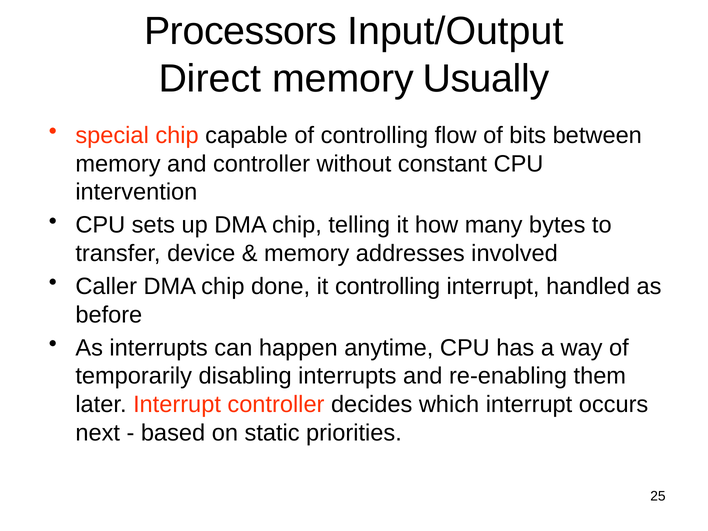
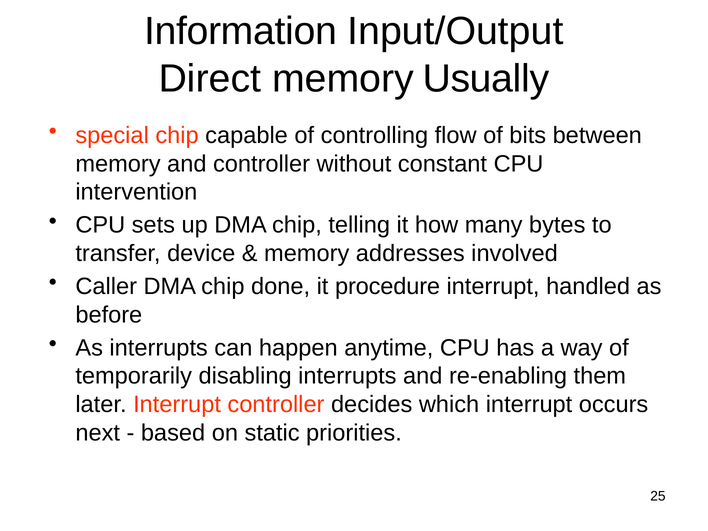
Processors: Processors -> Information
it controlling: controlling -> procedure
